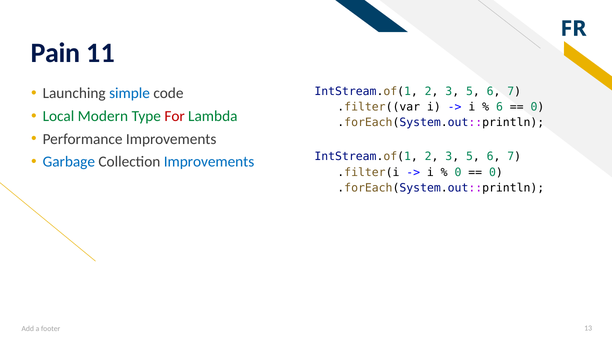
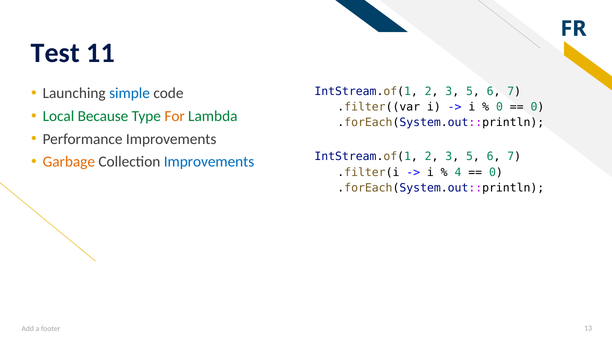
Pain: Pain -> Test
6 at (499, 107): 6 -> 0
Modern: Modern -> Because
For colour: red -> orange
Garbage colour: blue -> orange
0 at (458, 172): 0 -> 4
